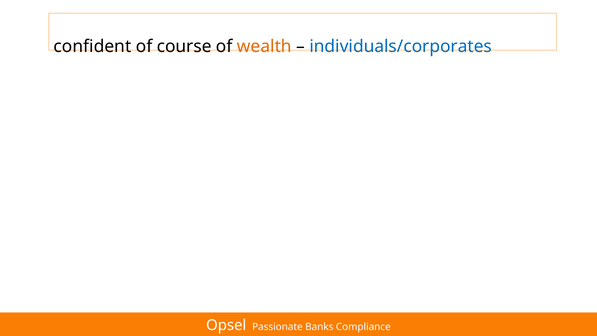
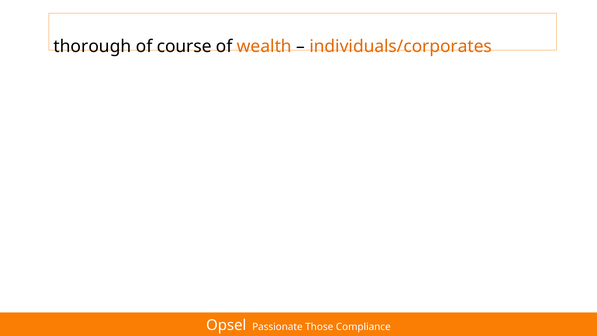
confident: confident -> thorough
individuals/corporates colour: blue -> orange
Banks: Banks -> Those
